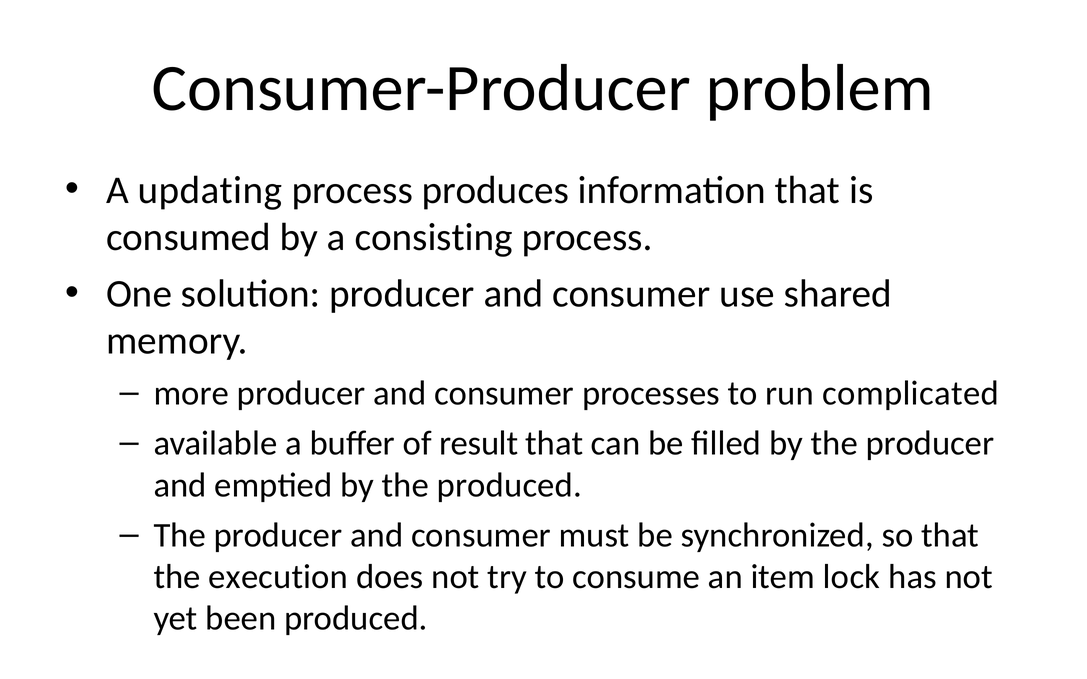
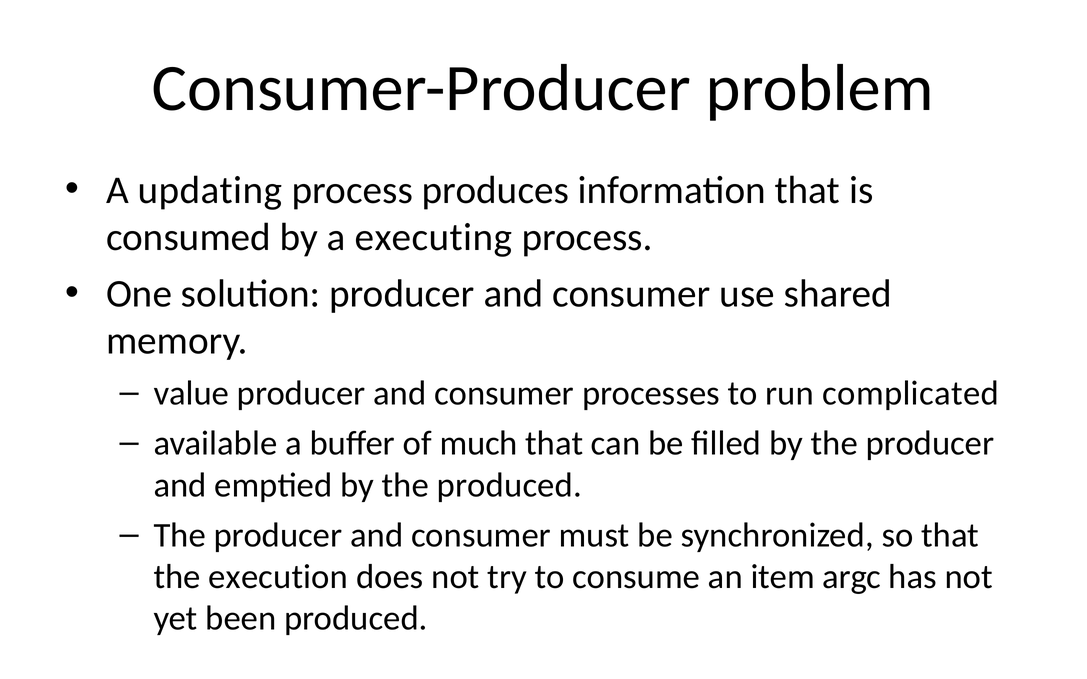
consisting: consisting -> executing
more: more -> value
result: result -> much
lock: lock -> argc
